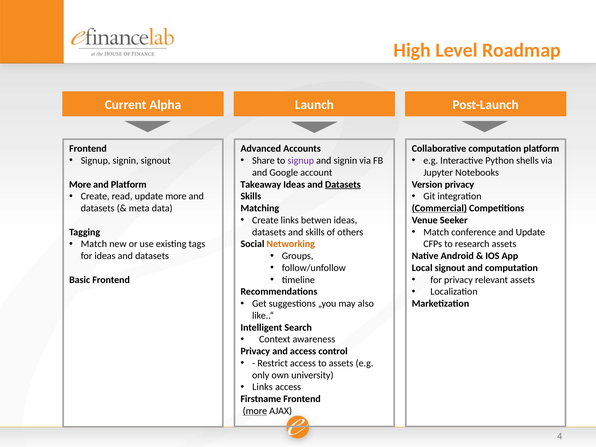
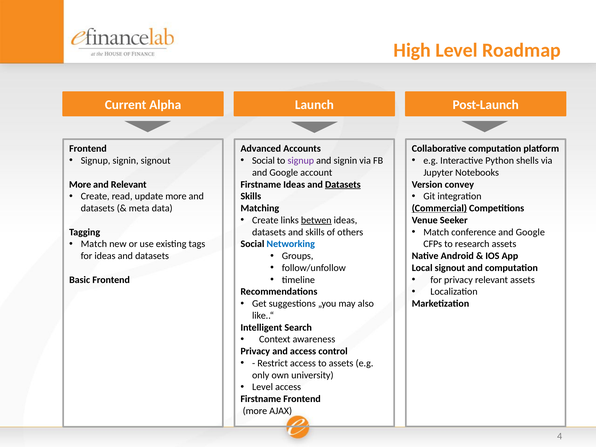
Share at (263, 161): Share -> Social
and Platform: Platform -> Relevant
Takeaway at (261, 184): Takeaway -> Firstname
Version privacy: privacy -> convey
betwen underline: none -> present
conference and Update: Update -> Google
Networking colour: orange -> blue
Links at (262, 387): Links -> Level
more at (255, 411) underline: present -> none
